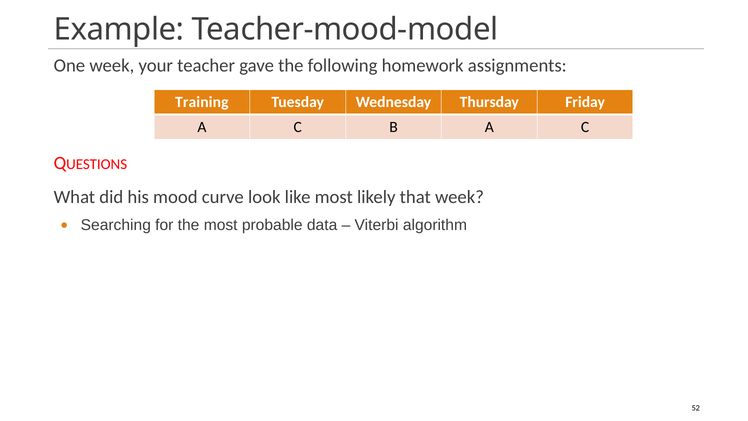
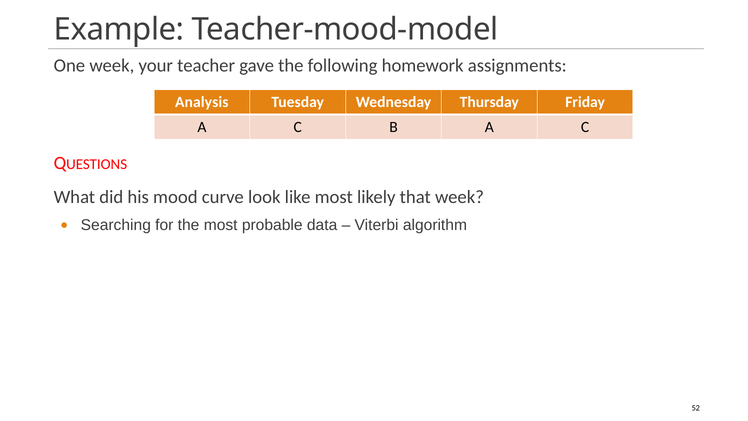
Training: Training -> Analysis
